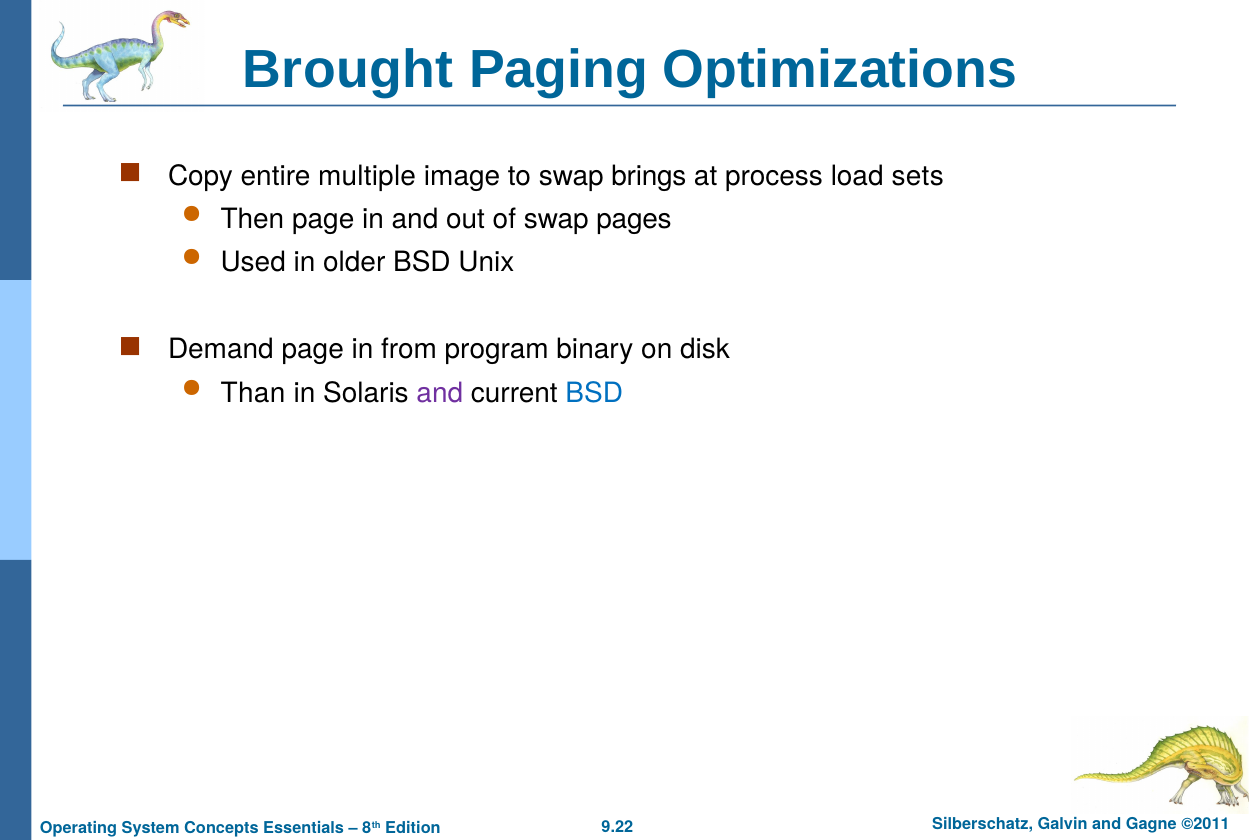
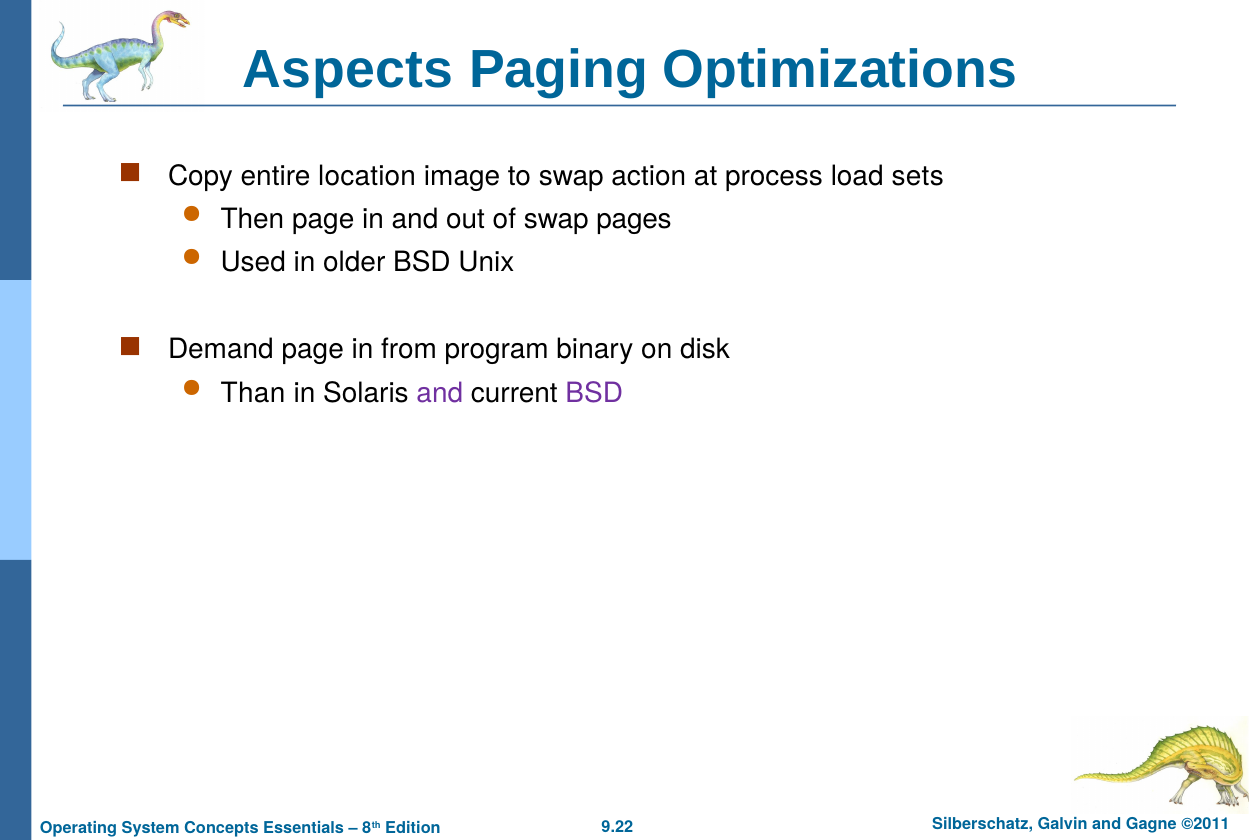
Brought: Brought -> Aspects
multiple: multiple -> location
brings: brings -> action
BSD at (594, 393) colour: blue -> purple
